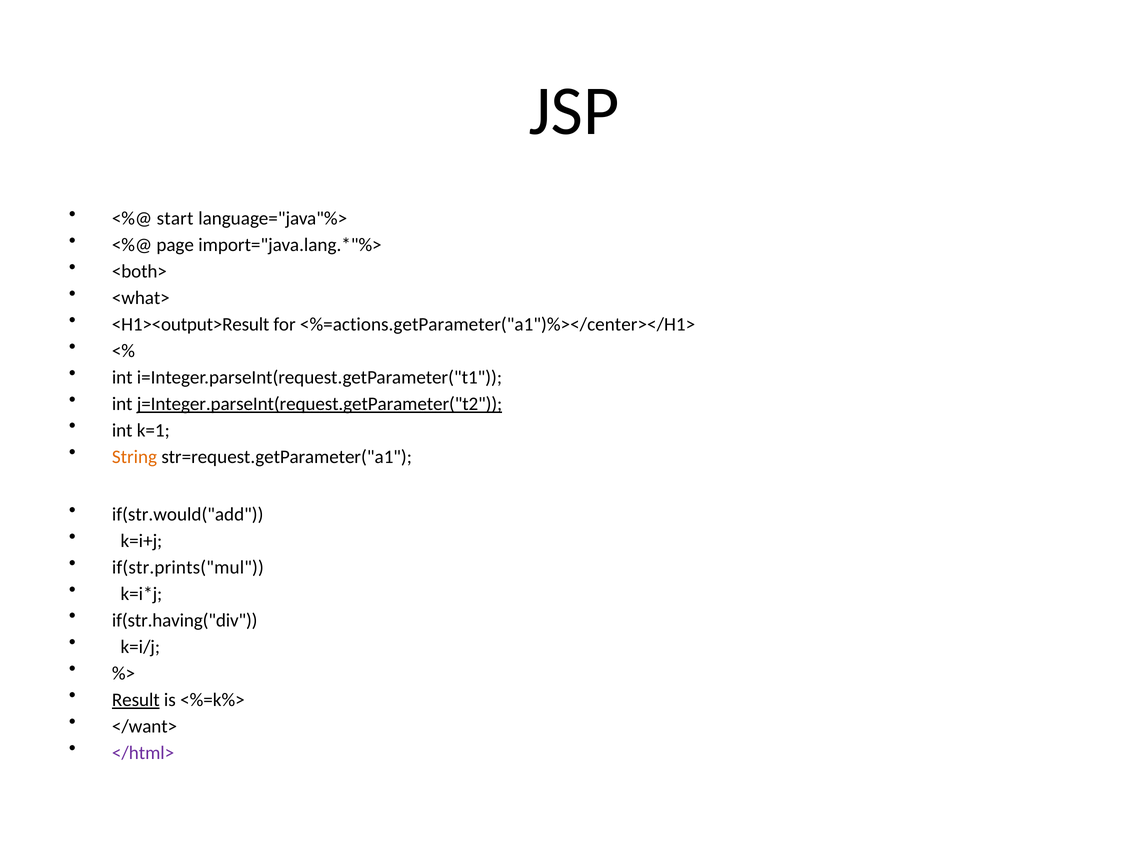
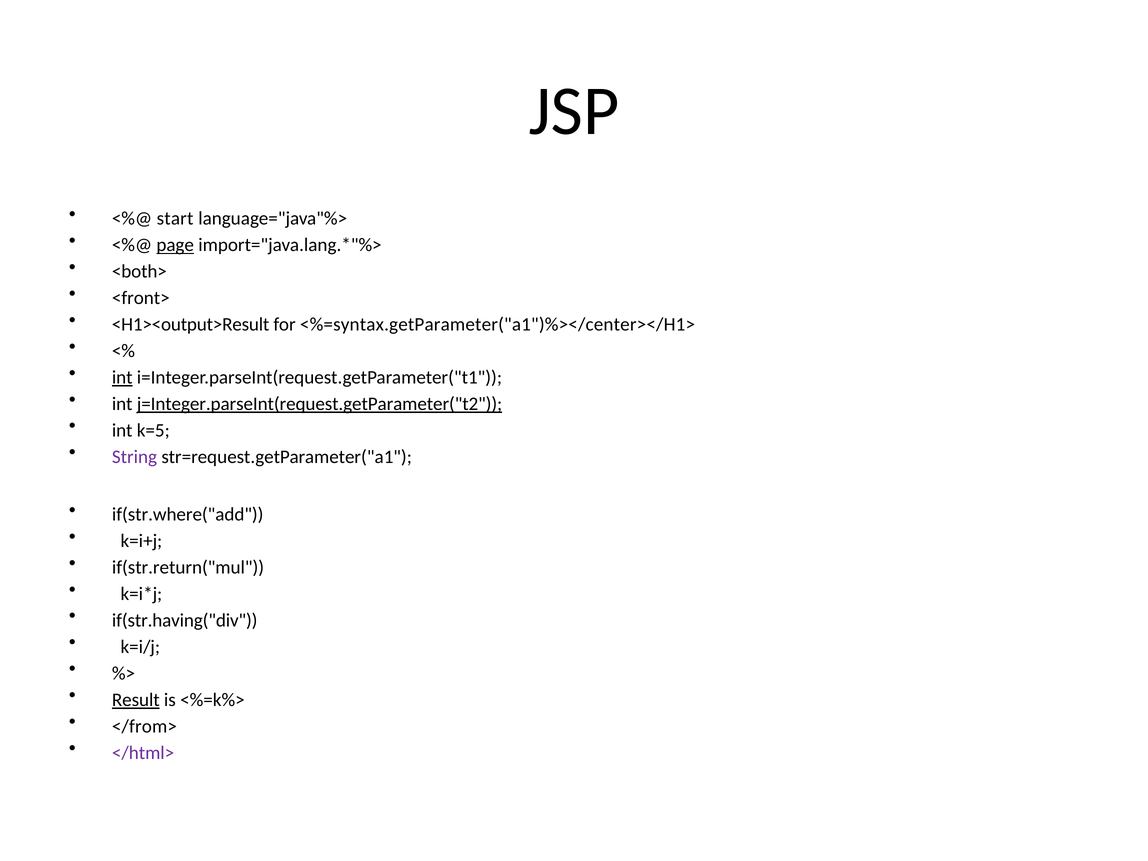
page underline: none -> present
<what>: <what> -> <front>
<%=actions.getParameter("a1")%></center></H1>: <%=actions.getParameter("a1")%></center></H1> -> <%=syntax.getParameter("a1")%></center></H1>
int at (122, 378) underline: none -> present
k=1: k=1 -> k=5
String colour: orange -> purple
if(str.would("add: if(str.would("add -> if(str.where("add
if(str.prints("mul: if(str.prints("mul -> if(str.return("mul
</want>: </want> -> </from>
